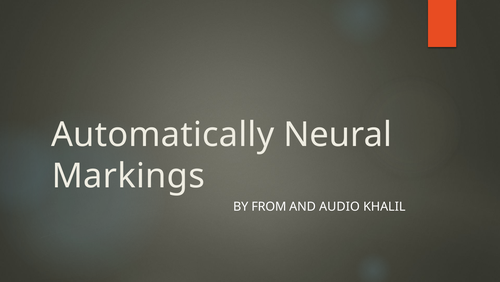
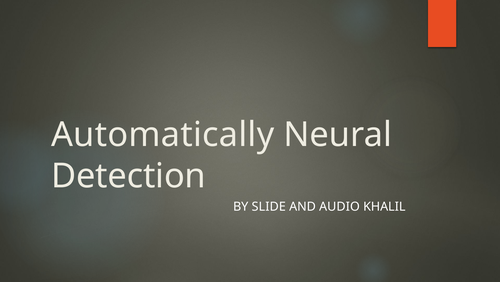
Markings: Markings -> Detection
FROM: FROM -> SLIDE
